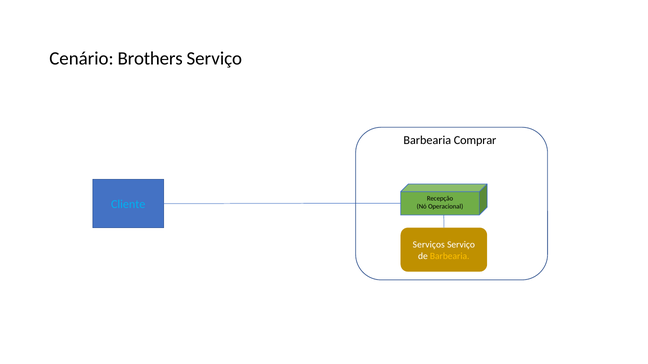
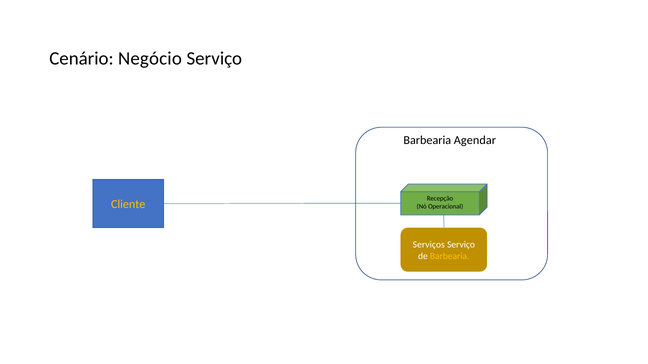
Brothers: Brothers -> Negócio
Comprar: Comprar -> Agendar
Cliente colour: light blue -> yellow
